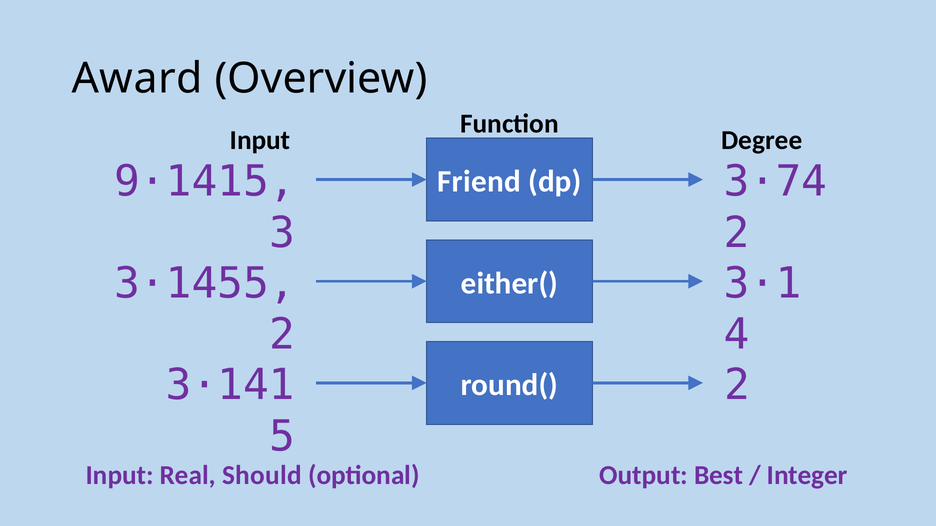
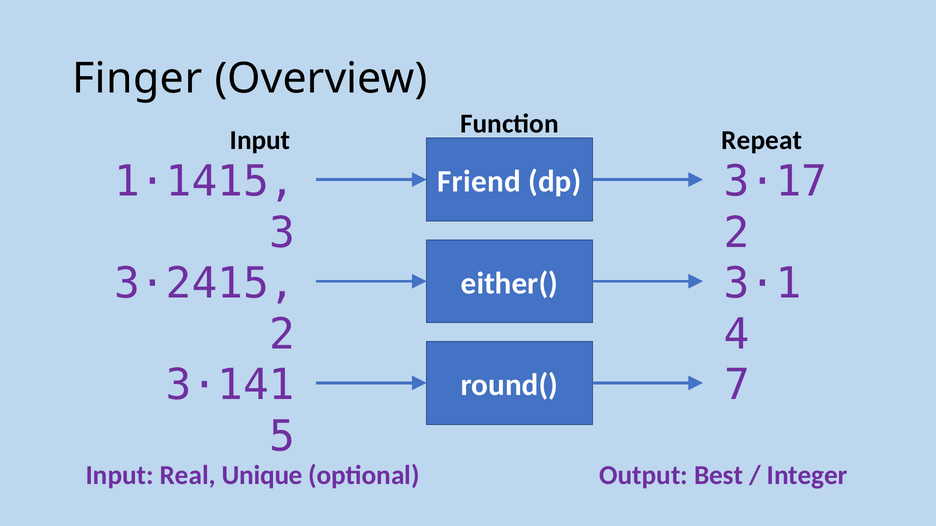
Award: Award -> Finger
Degree: Degree -> Repeat
9·1415: 9·1415 -> 1·1415
3·74: 3·74 -> 3·17
3·1455: 3·1455 -> 3·2415
round( 2: 2 -> 7
Should: Should -> Unique
